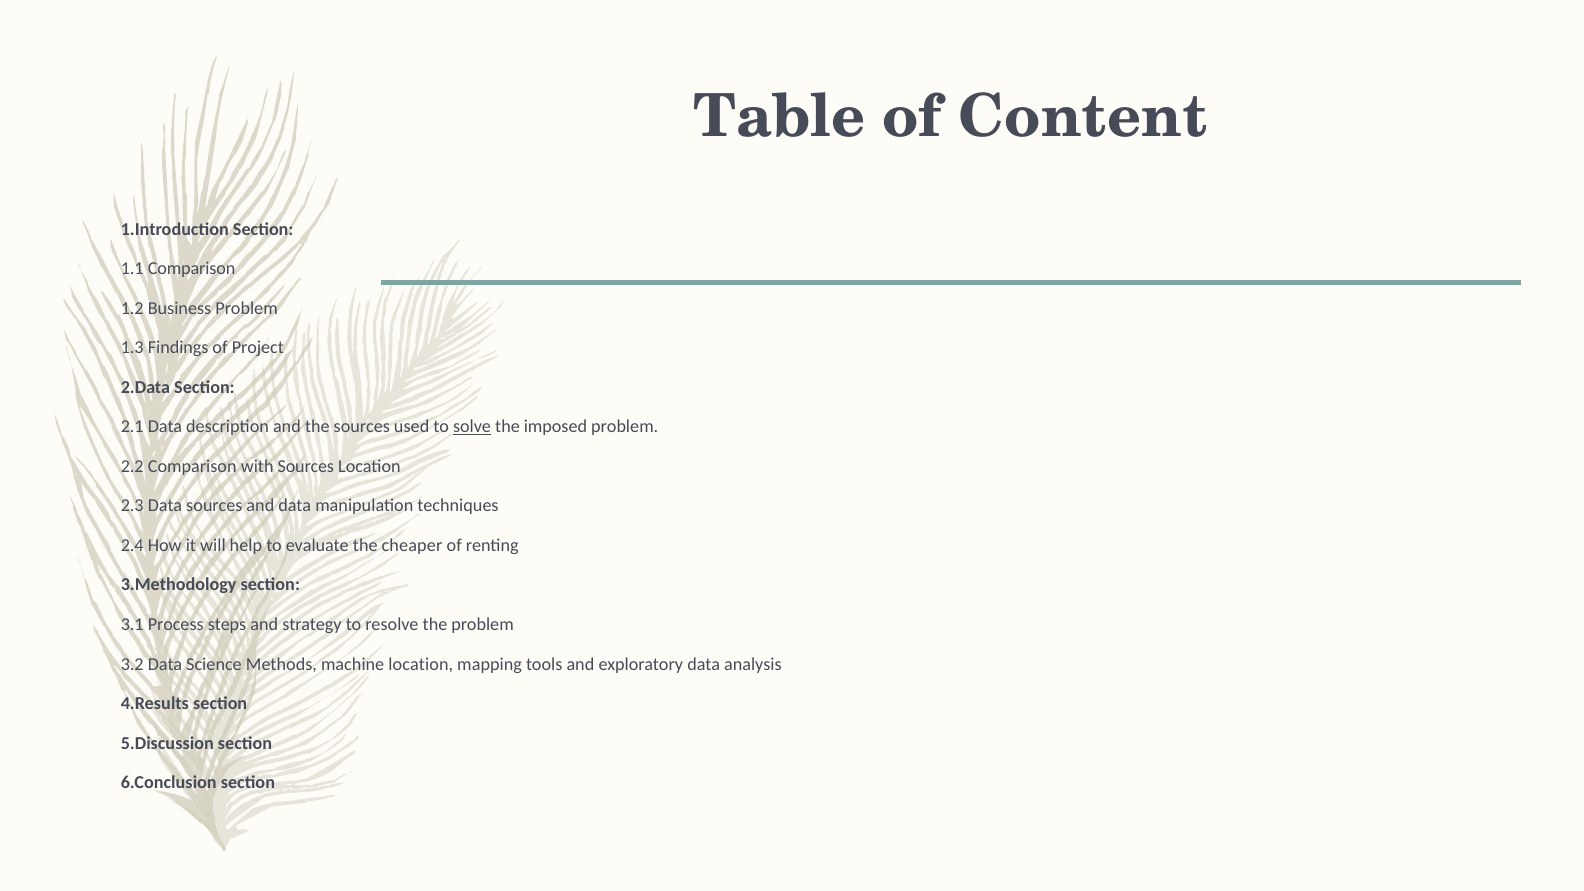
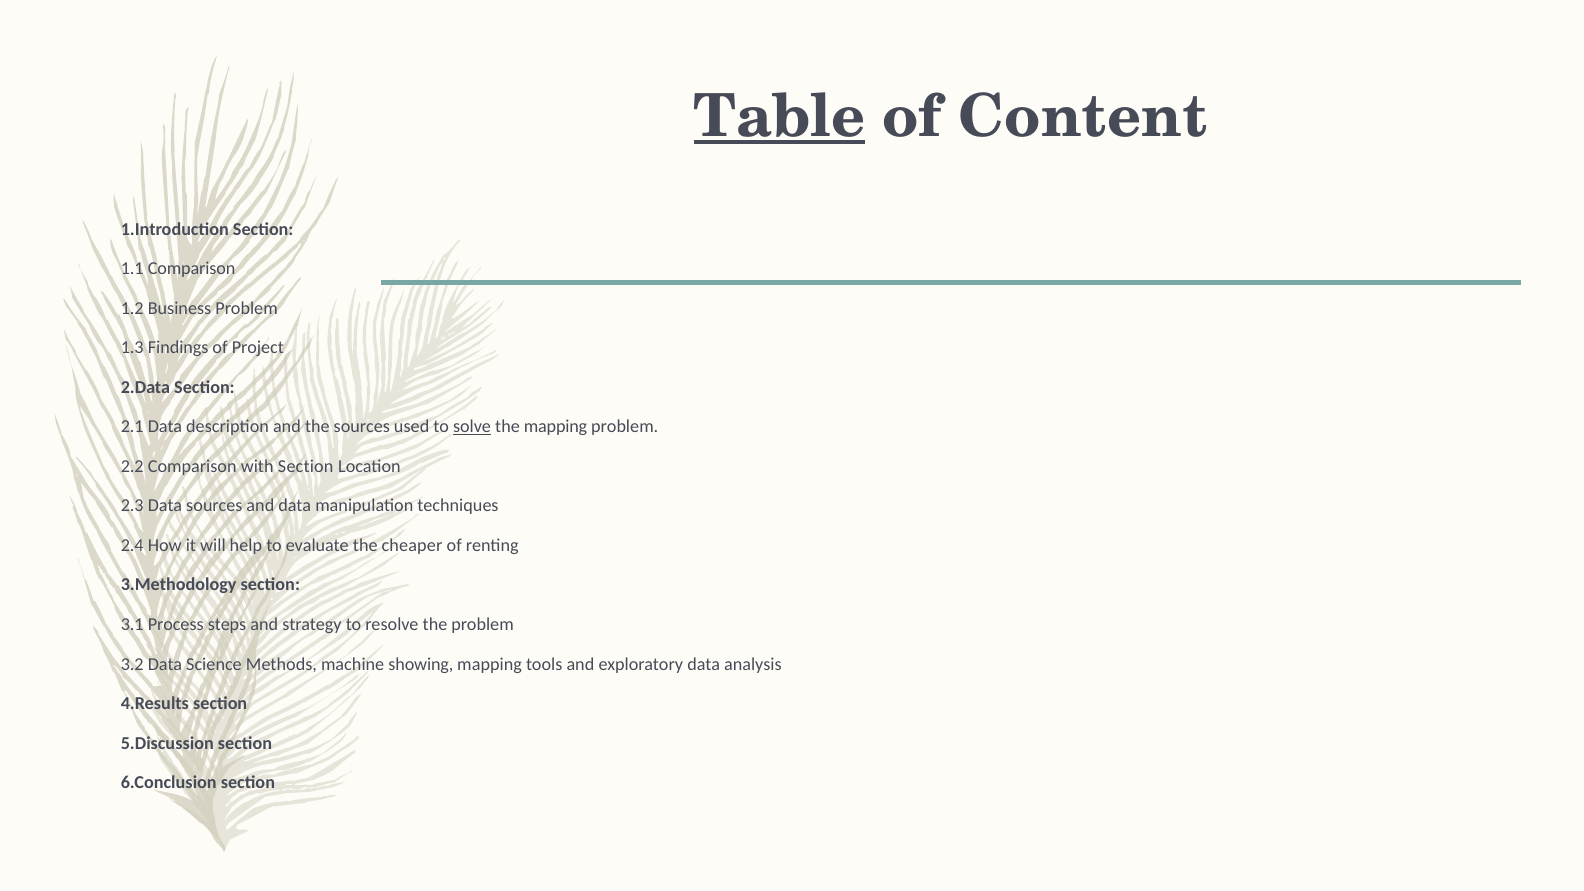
Table underline: none -> present
the imposed: imposed -> mapping
with Sources: Sources -> Section
machine location: location -> showing
